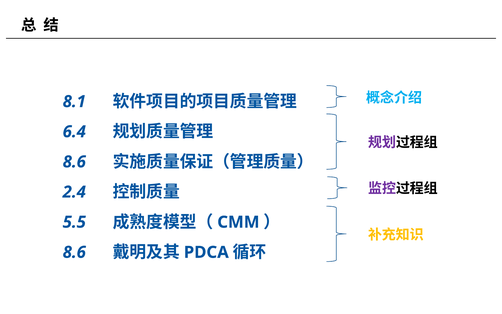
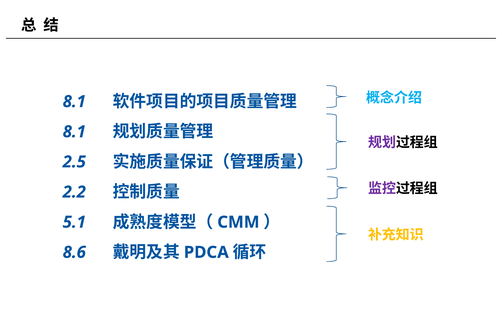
6.4 at (74, 132): 6.4 -> 8.1
8.6 at (74, 162): 8.6 -> 2.5
2.4: 2.4 -> 2.2
5.5: 5.5 -> 5.1
